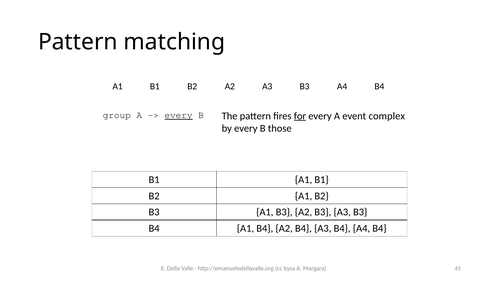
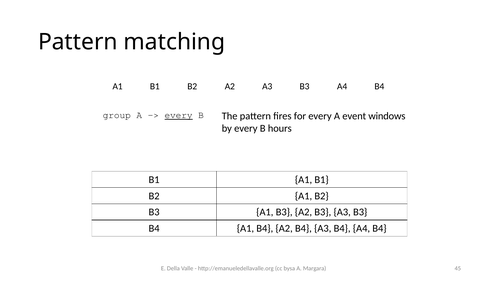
for underline: present -> none
complex: complex -> windows
those: those -> hours
